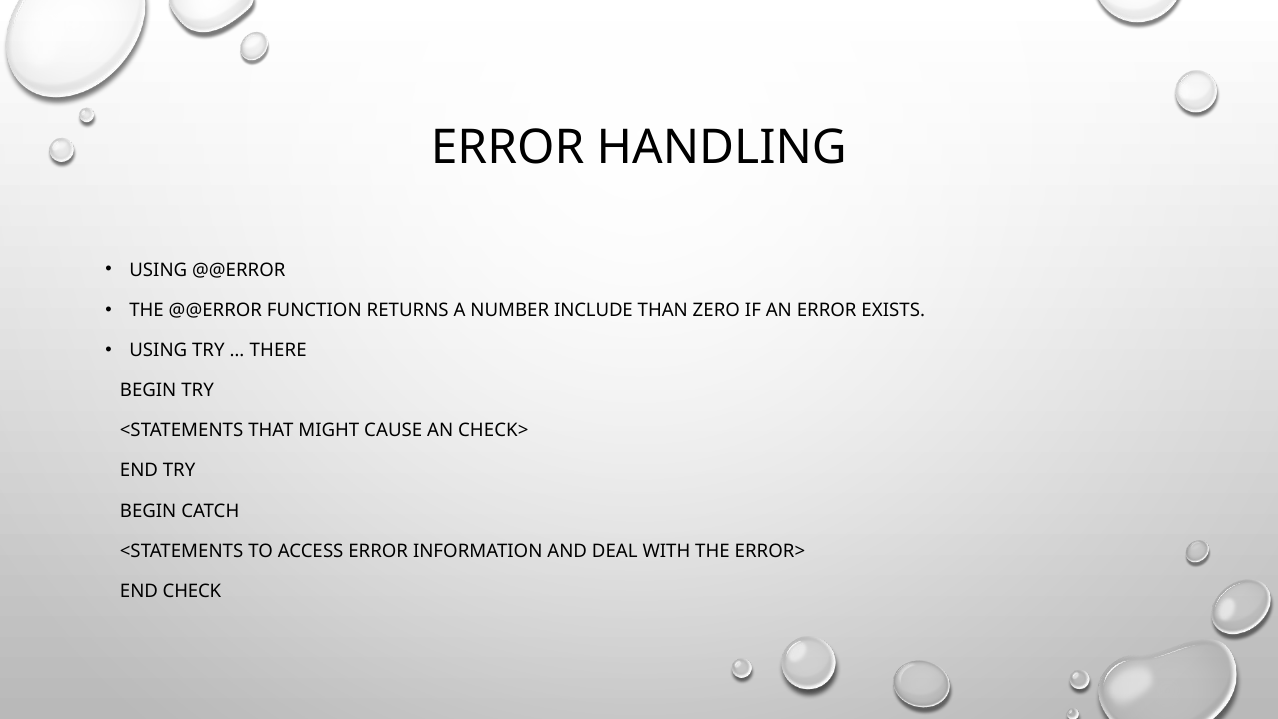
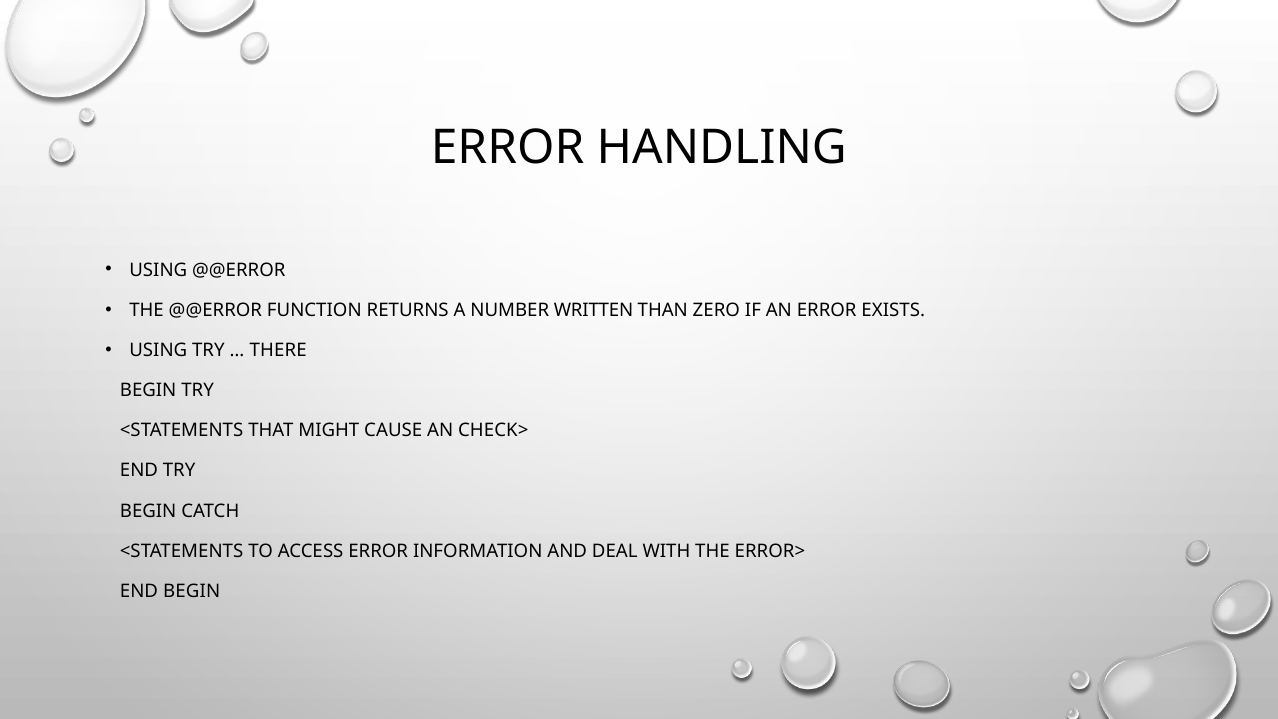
INCLUDE: INCLUDE -> WRITTEN
END CHECK: CHECK -> BEGIN
